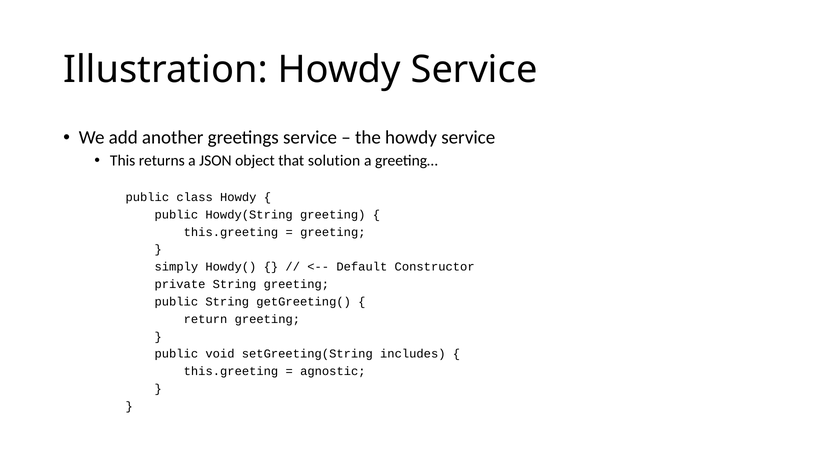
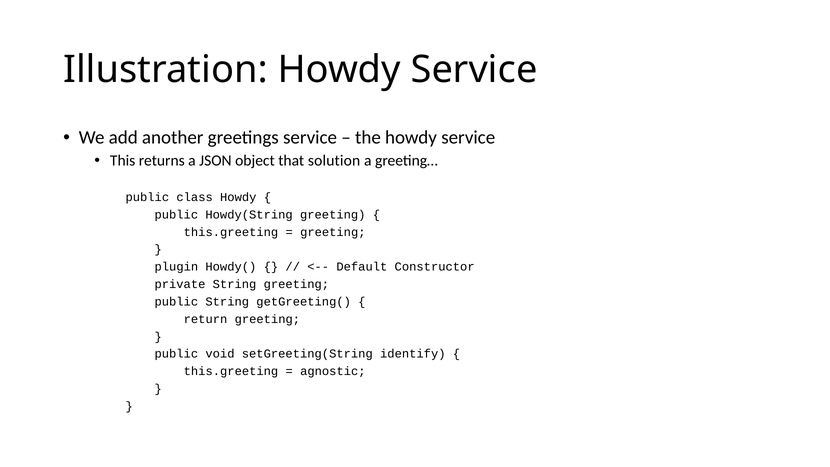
simply: simply -> plugin
includes: includes -> identify
